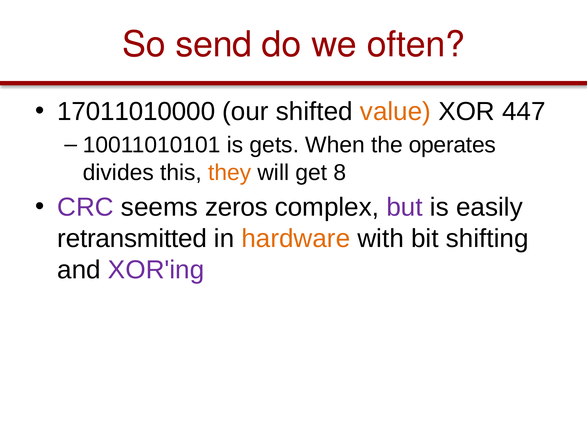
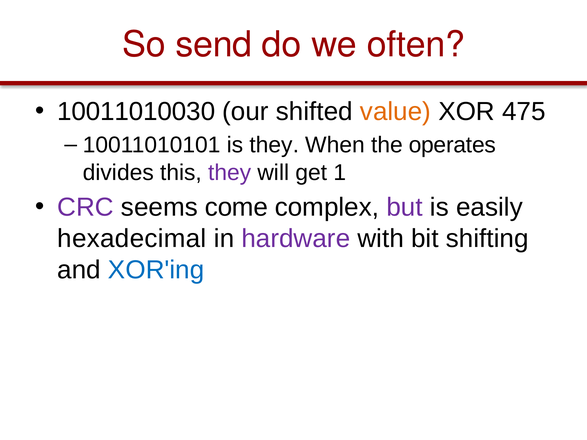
17011010000: 17011010000 -> 10011010030
447: 447 -> 475
is gets: gets -> they
they at (230, 173) colour: orange -> purple
8: 8 -> 1
zeros: zeros -> come
retransmitted: retransmitted -> hexadecimal
hardware colour: orange -> purple
XOR'ing colour: purple -> blue
